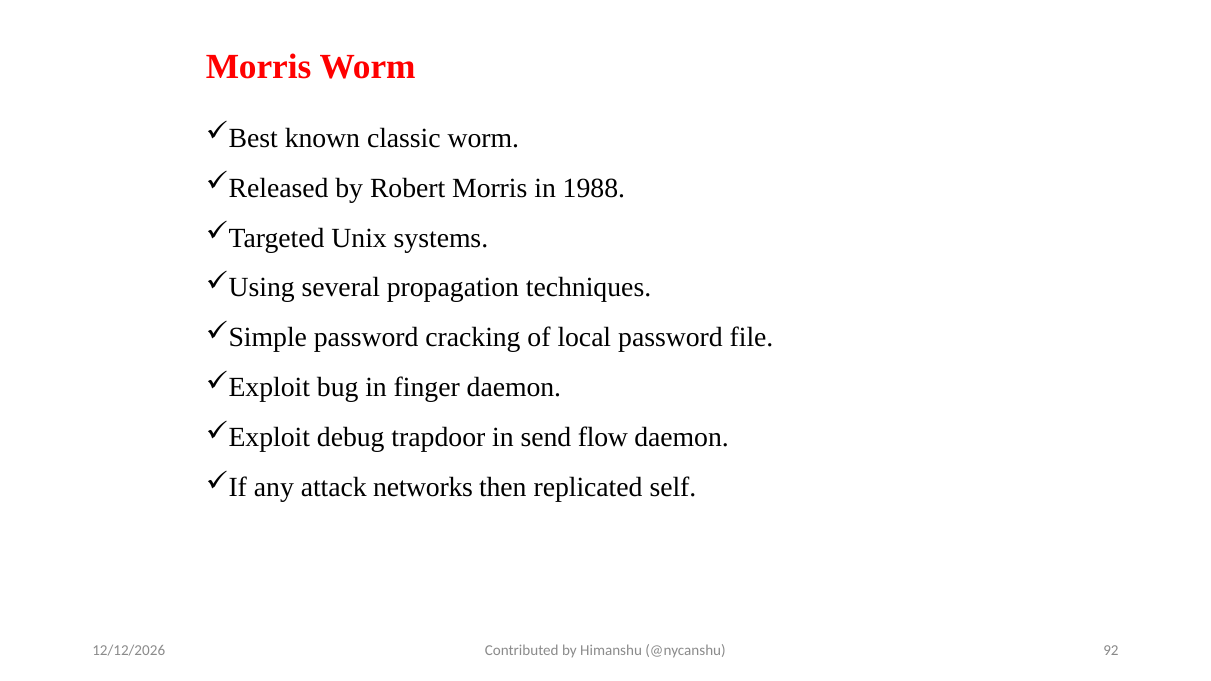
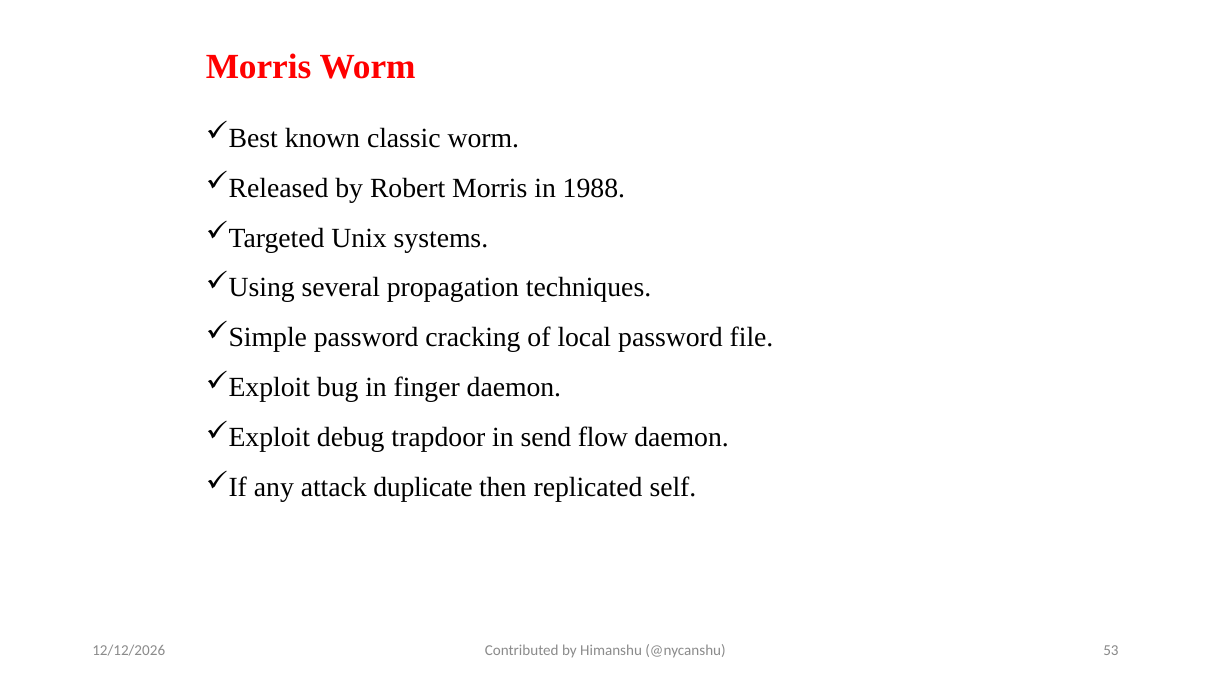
networks: networks -> duplicate
92: 92 -> 53
